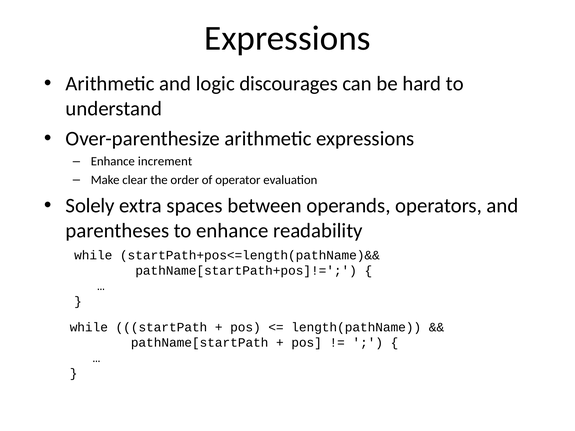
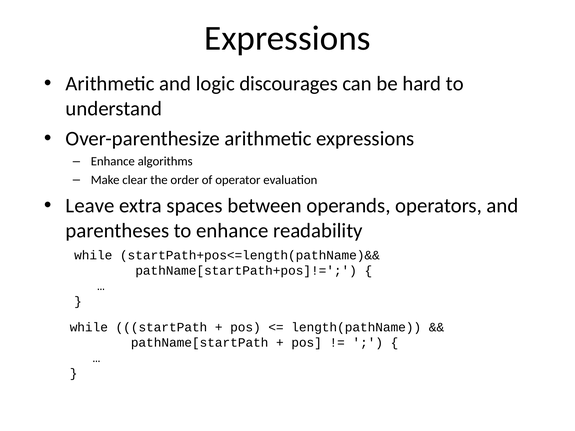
increment: increment -> algorithms
Solely: Solely -> Leave
